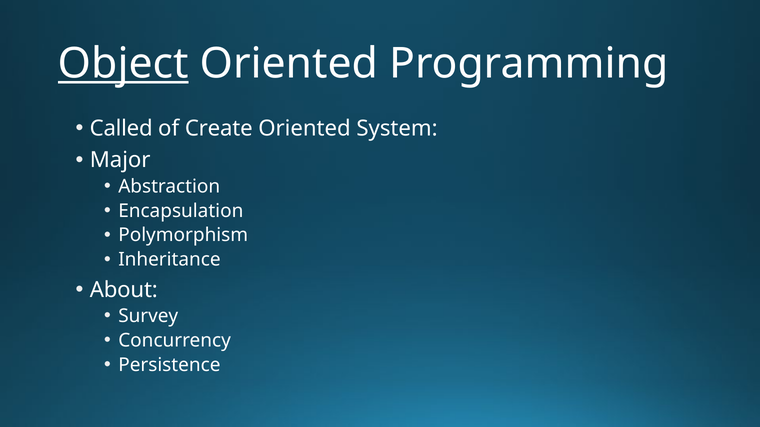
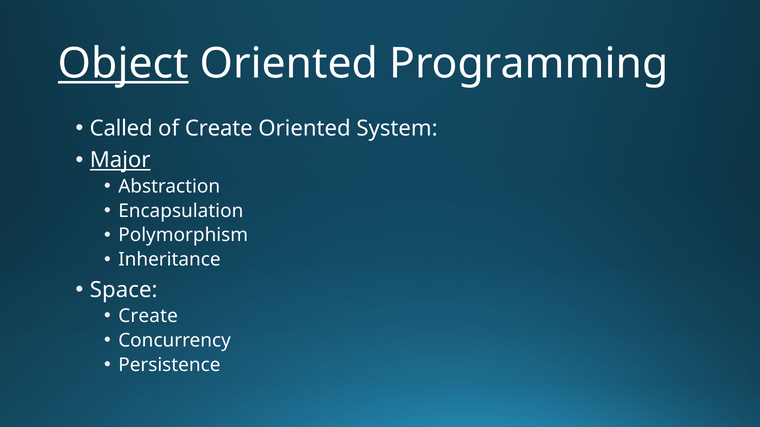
Major underline: none -> present
About: About -> Space
Survey at (148, 316): Survey -> Create
